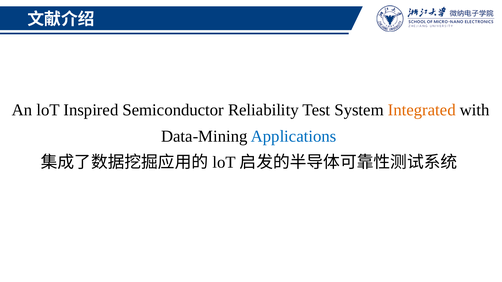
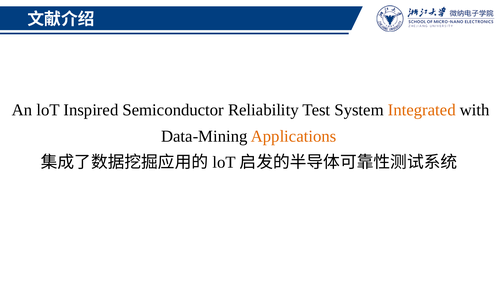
Applications colour: blue -> orange
